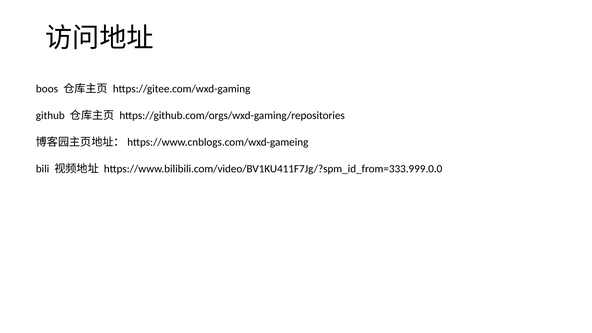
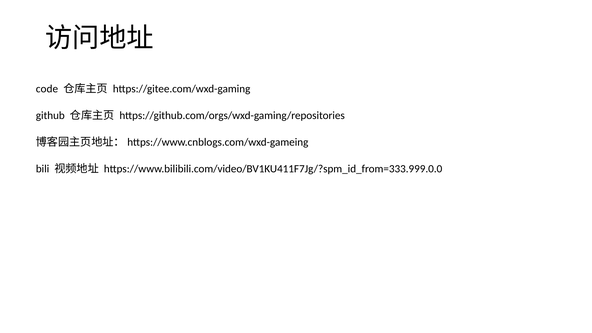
boos: boos -> code
